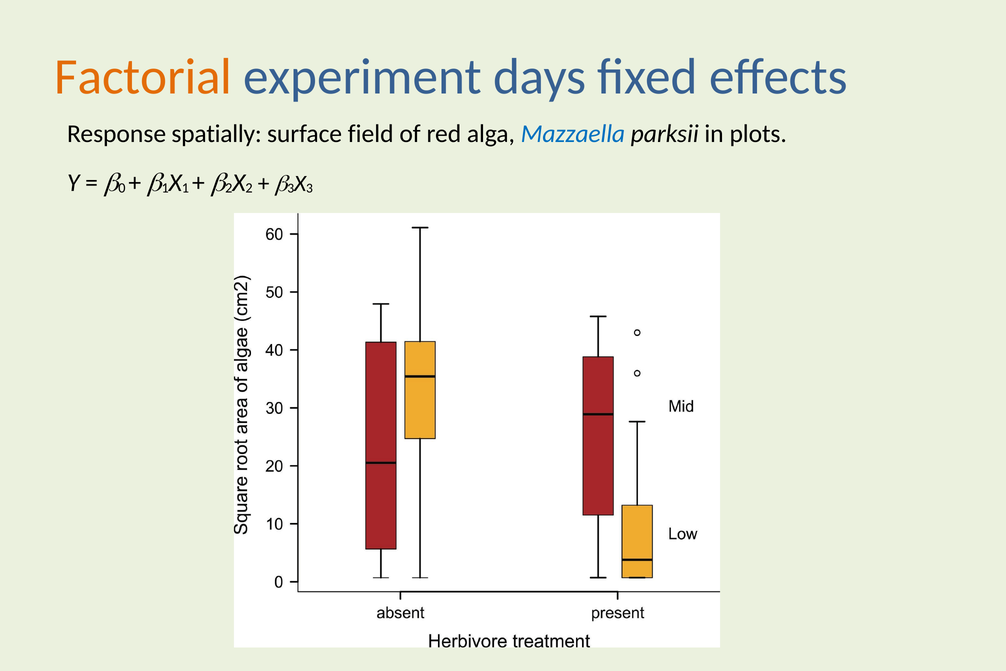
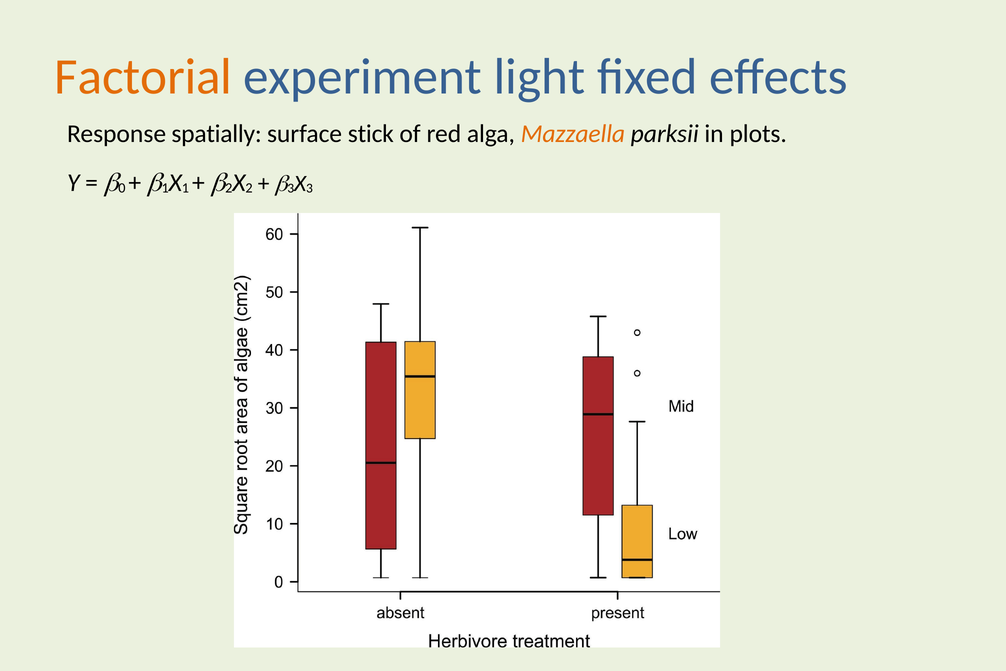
days: days -> light
field: field -> stick
Mazzaella colour: blue -> orange
